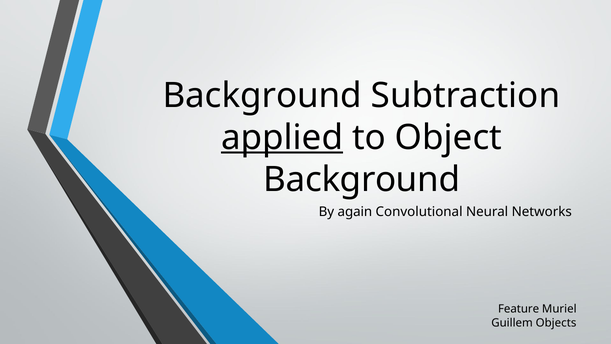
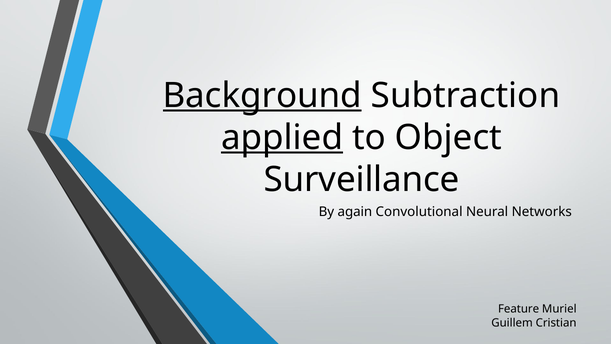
Background at (262, 95) underline: none -> present
Background at (362, 179): Background -> Surveillance
Objects: Objects -> Cristian
